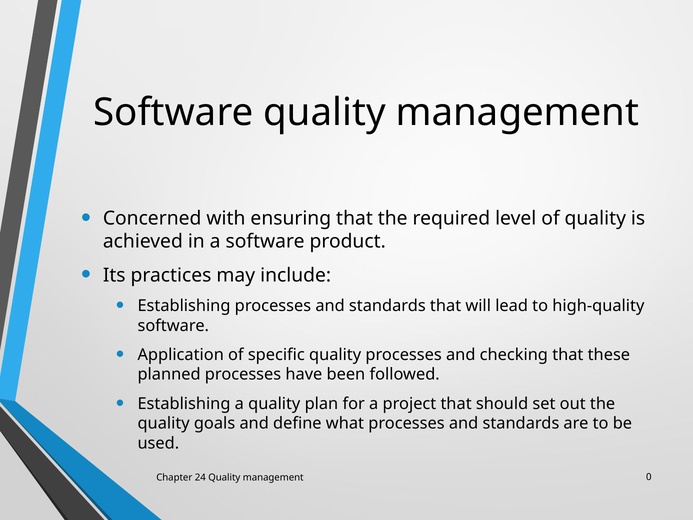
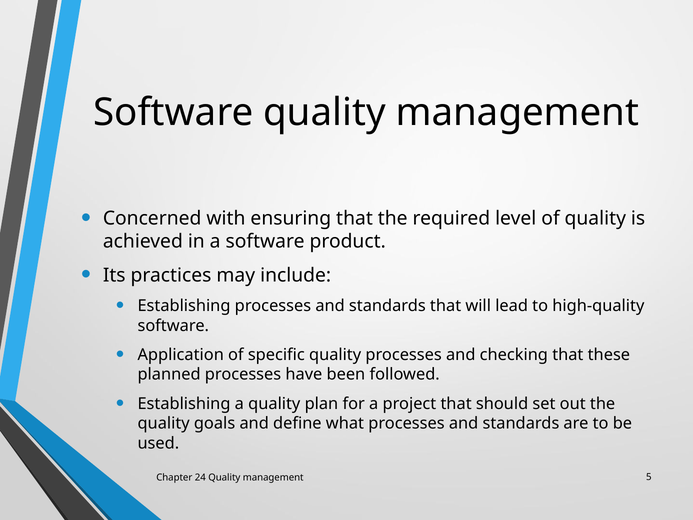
0: 0 -> 5
